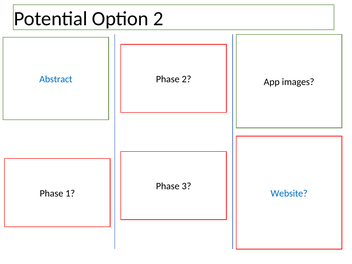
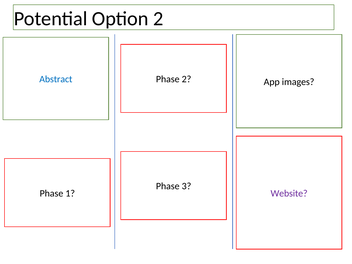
Website colour: blue -> purple
